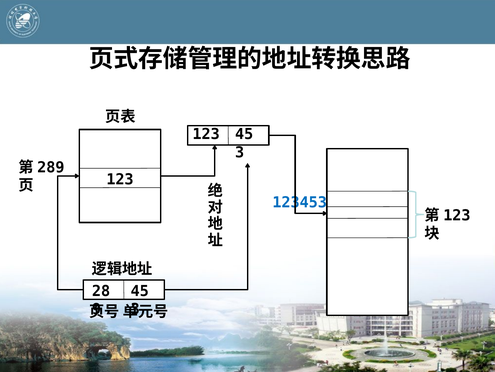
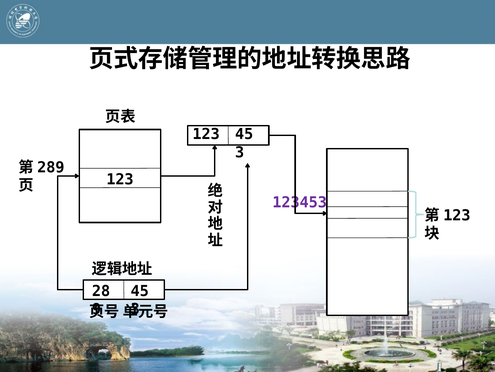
123453 colour: blue -> purple
